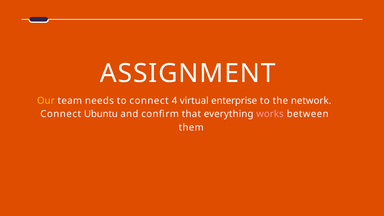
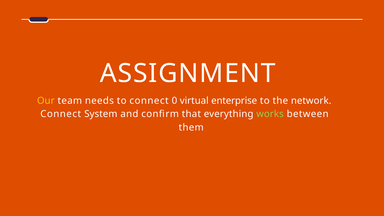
4: 4 -> 0
Ubuntu: Ubuntu -> System
works colour: pink -> light green
